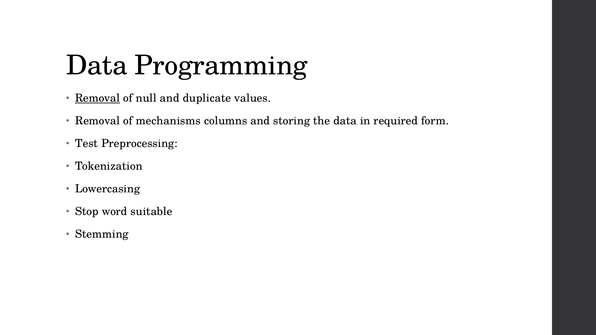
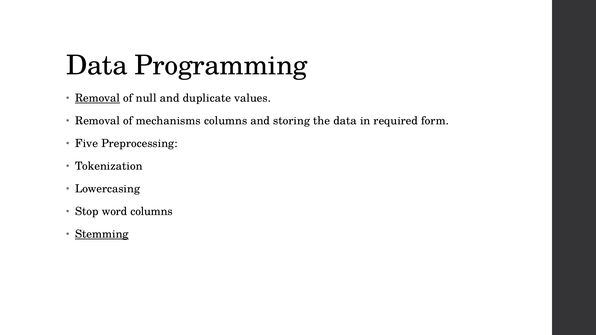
Test: Test -> Five
word suitable: suitable -> columns
Stemming underline: none -> present
